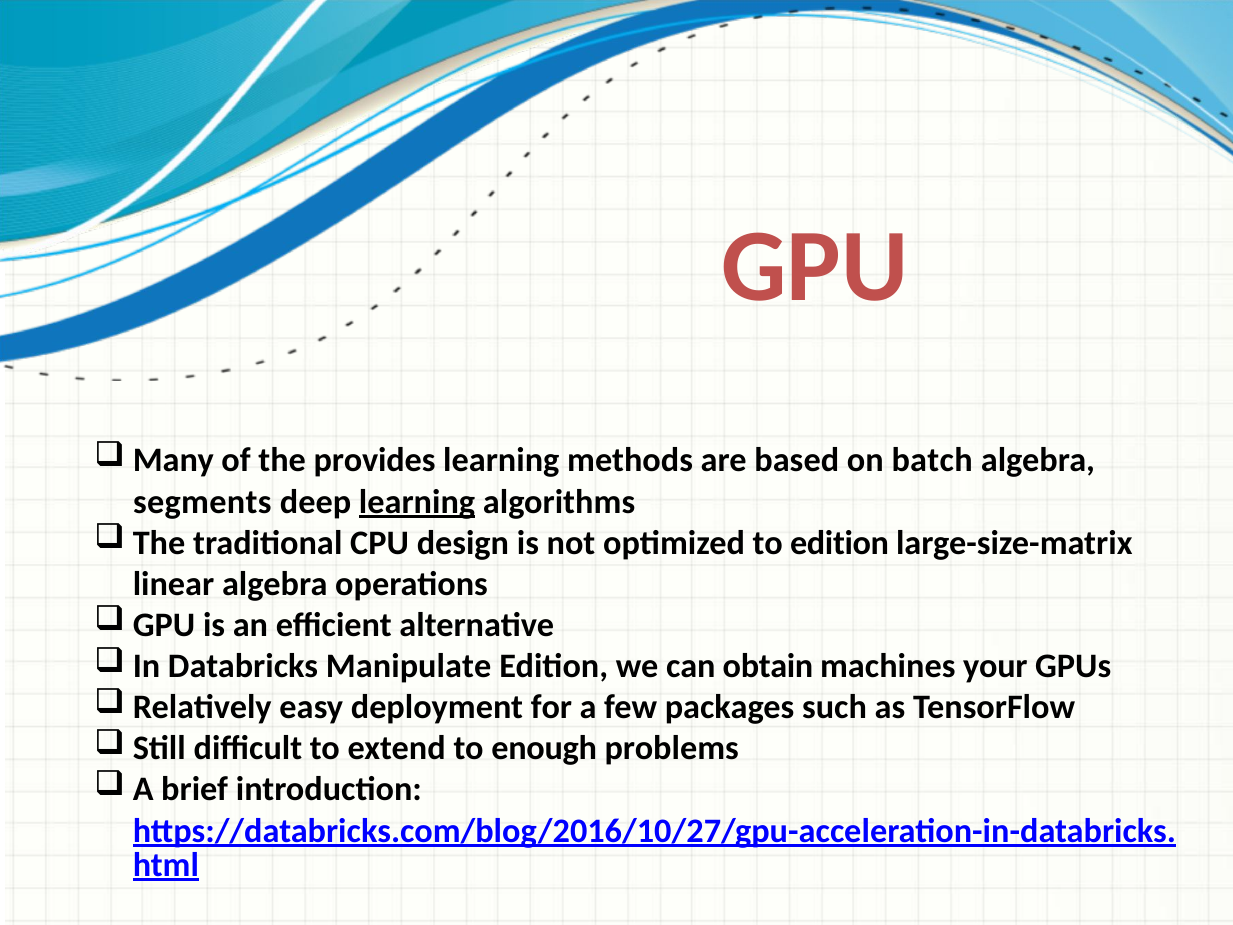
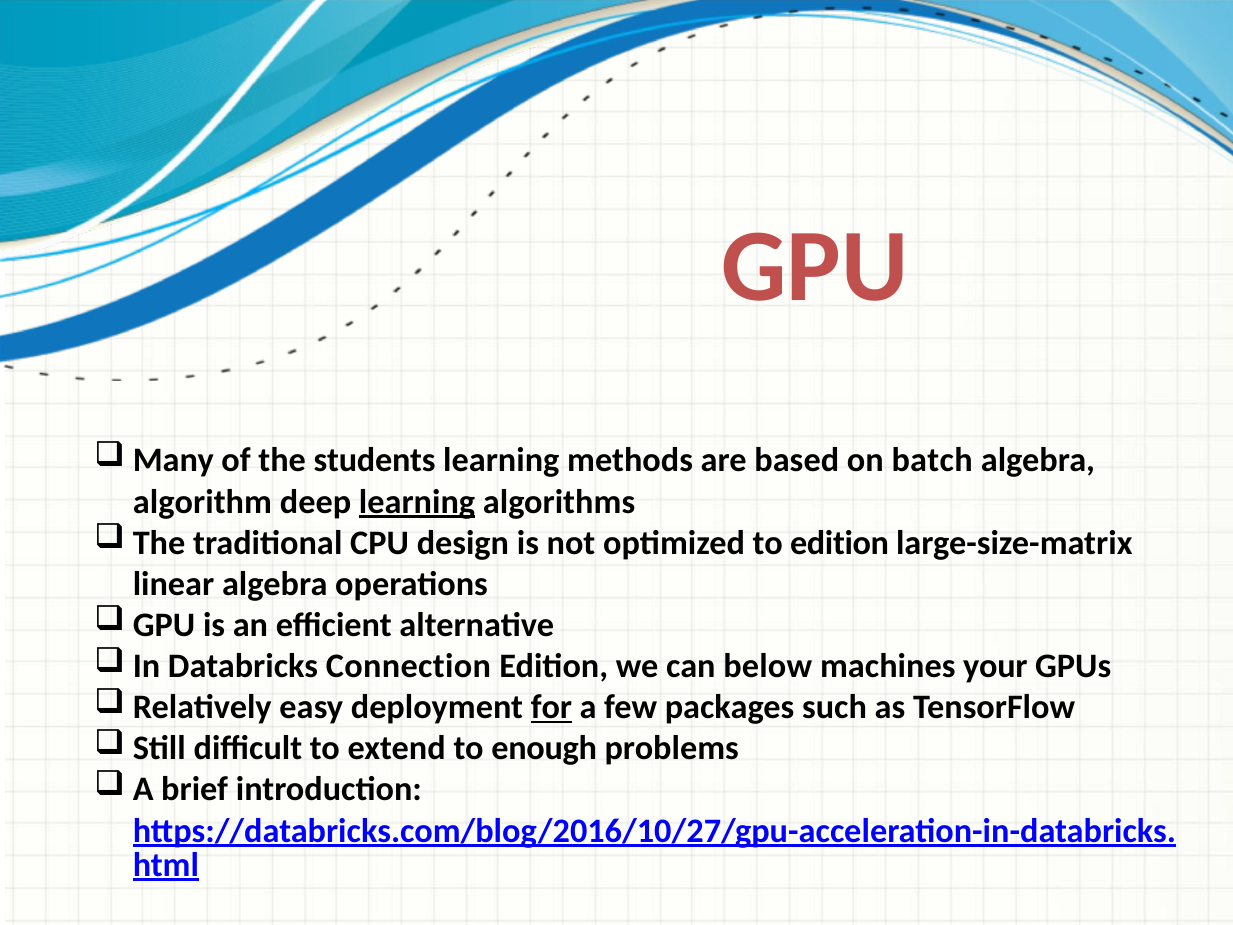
provides: provides -> students
segments: segments -> algorithm
Manipulate: Manipulate -> Connection
obtain: obtain -> below
for underline: none -> present
